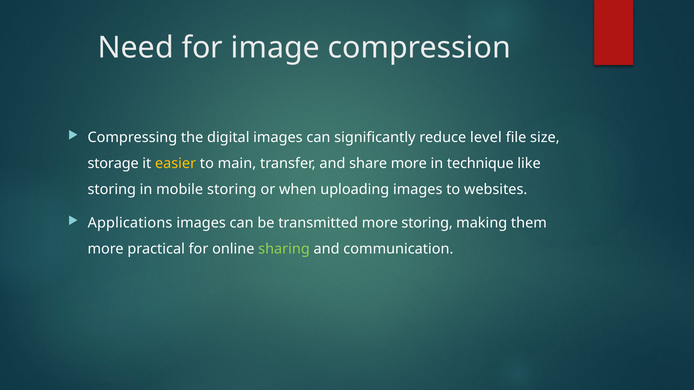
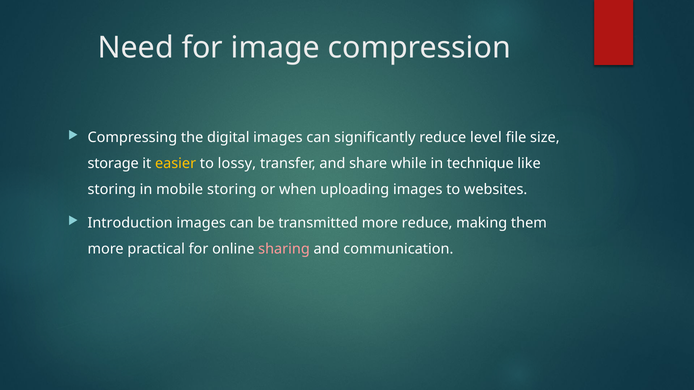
main: main -> lossy
share more: more -> while
Applications: Applications -> Introduction
more storing: storing -> reduce
sharing colour: light green -> pink
